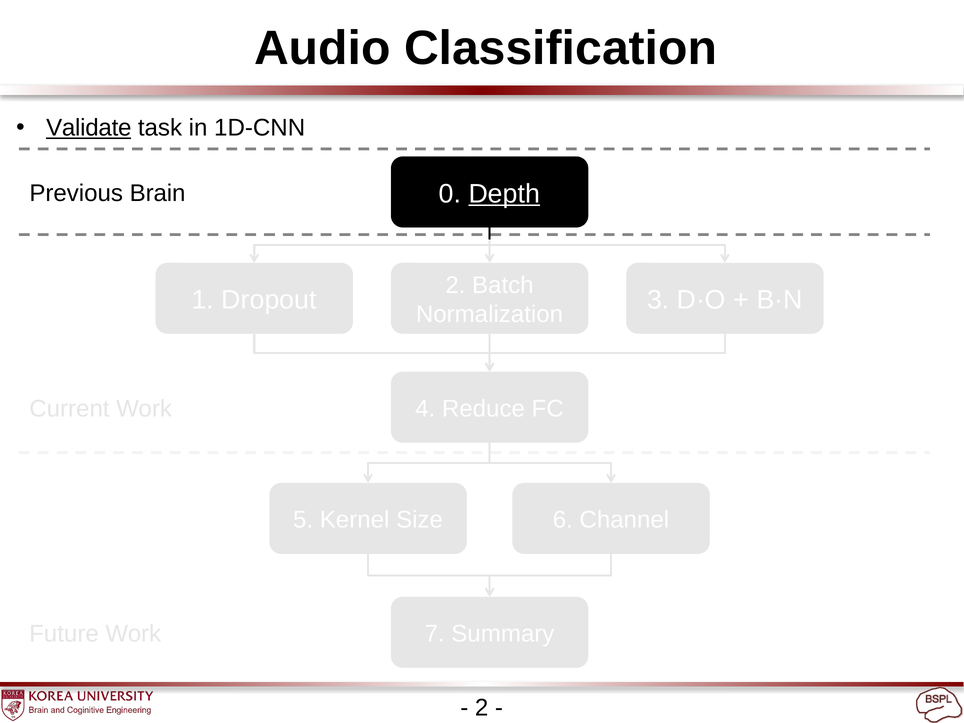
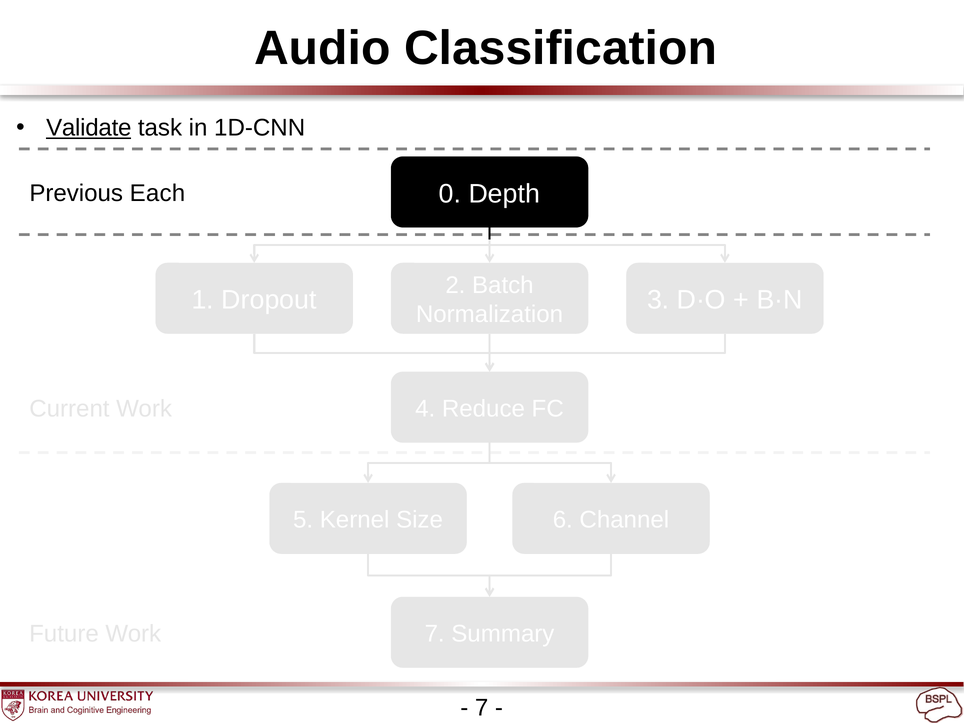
Depth underline: present -> none
Brain: Brain -> Each
2 at (482, 708): 2 -> 7
